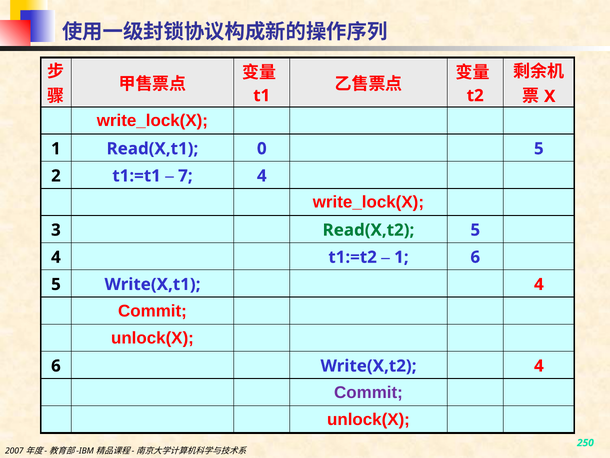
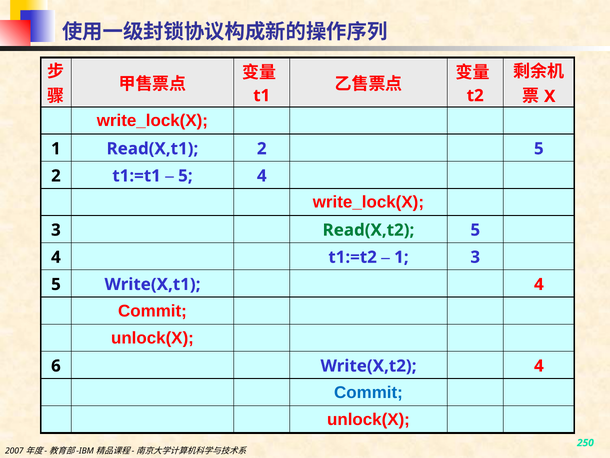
Read(X,t1 0: 0 -> 2
7 at (185, 176): 7 -> 5
1 6: 6 -> 3
Commit at (368, 392) colour: purple -> blue
